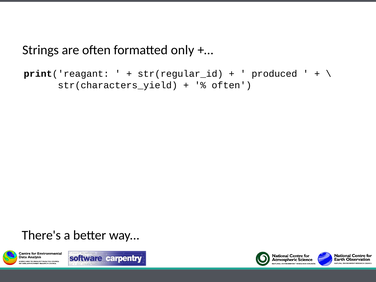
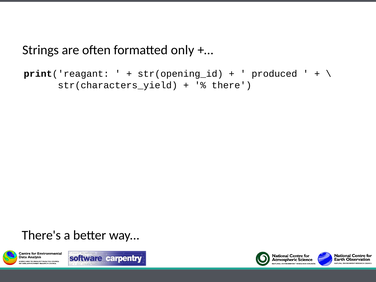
str(regular_id: str(regular_id -> str(opening_id
often at (232, 85): often -> there
